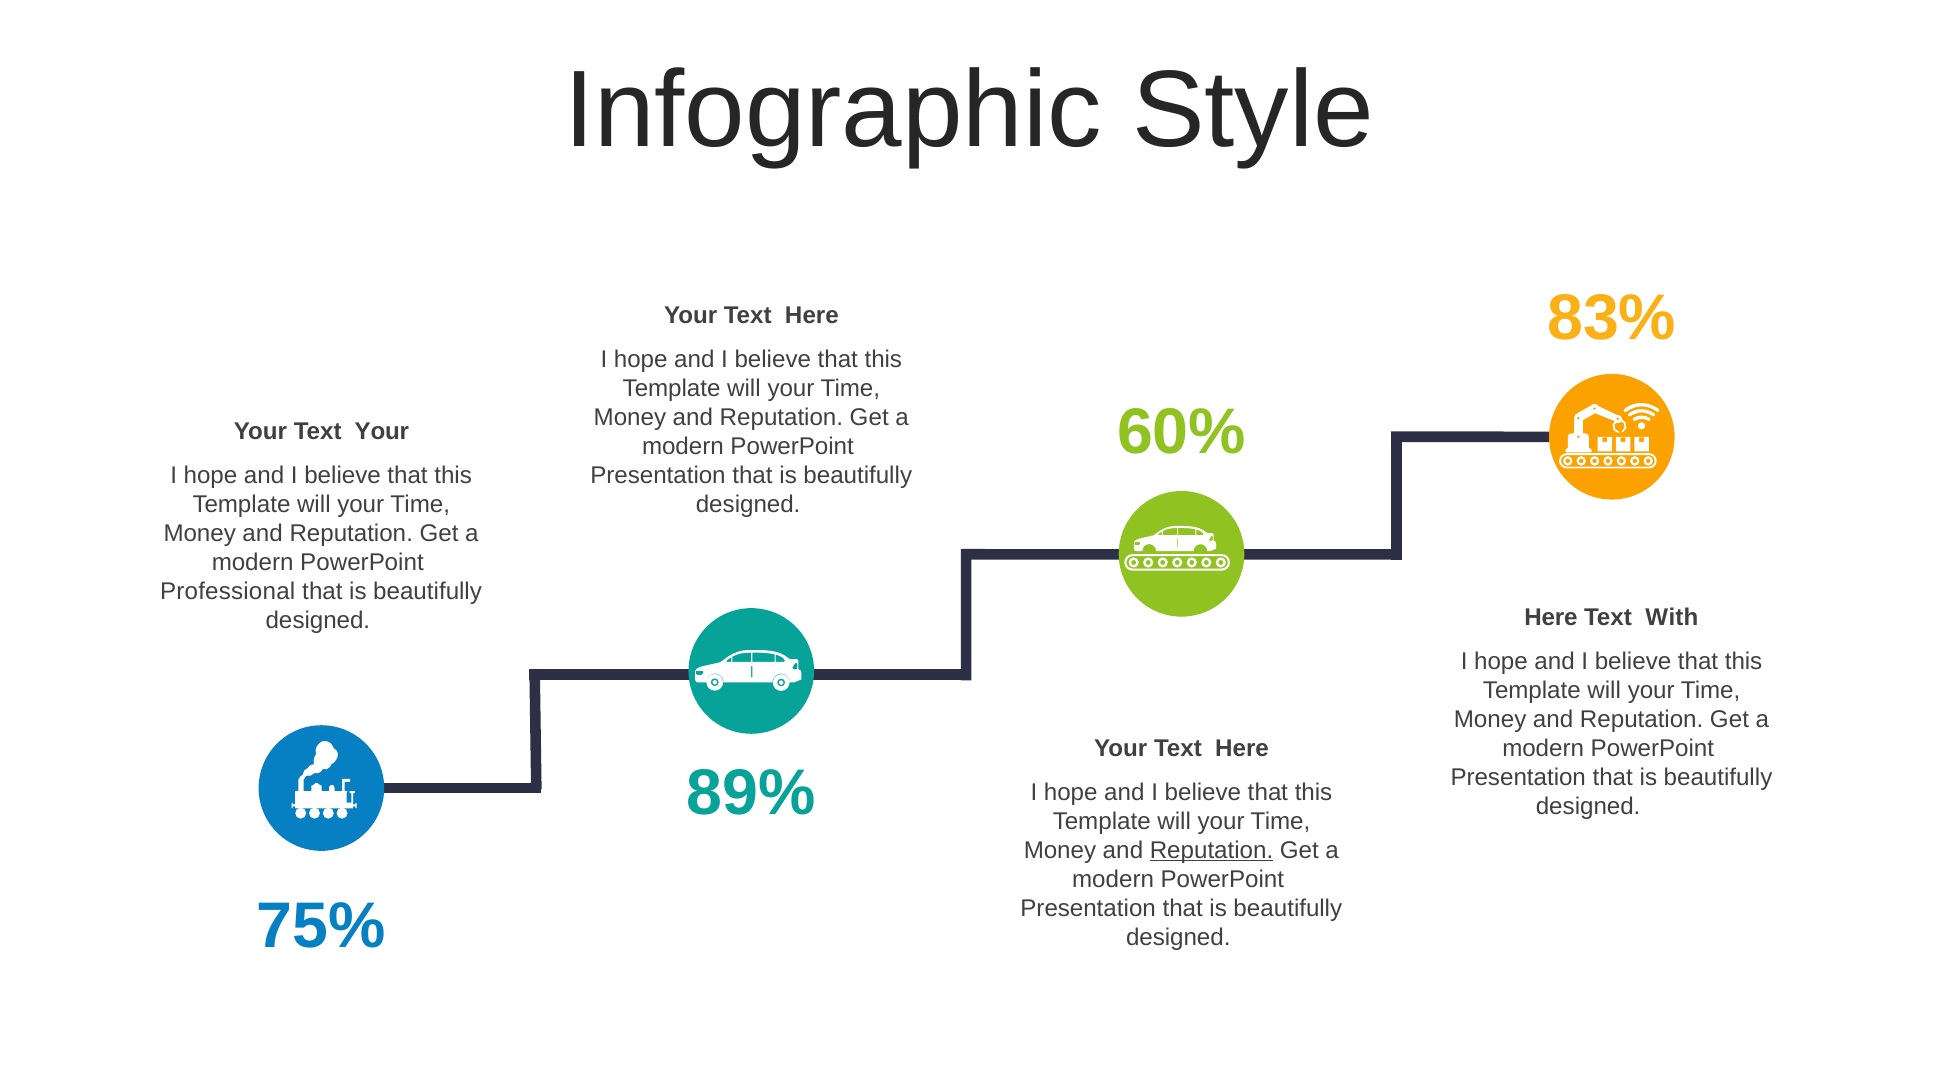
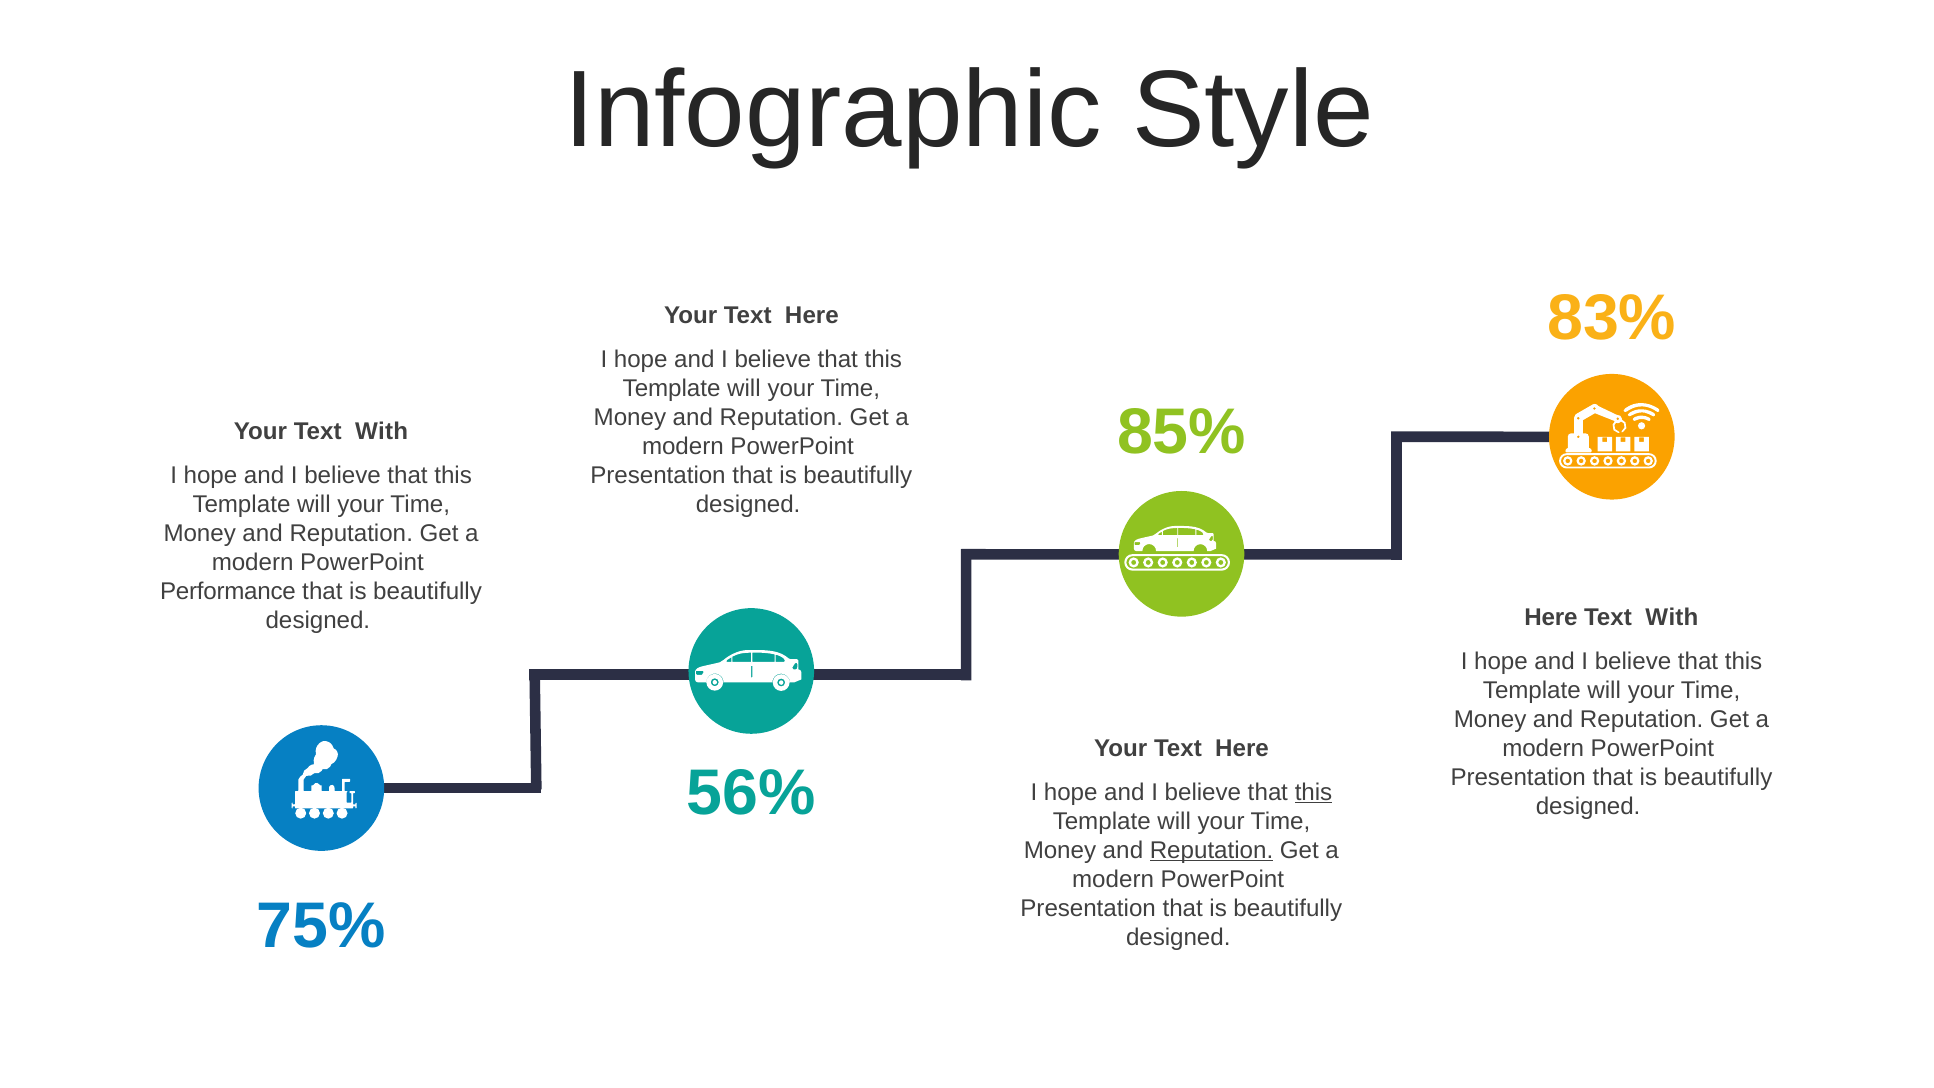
60%: 60% -> 85%
Your Text Your: Your -> With
Professional: Professional -> Performance
89%: 89% -> 56%
this at (1313, 792) underline: none -> present
